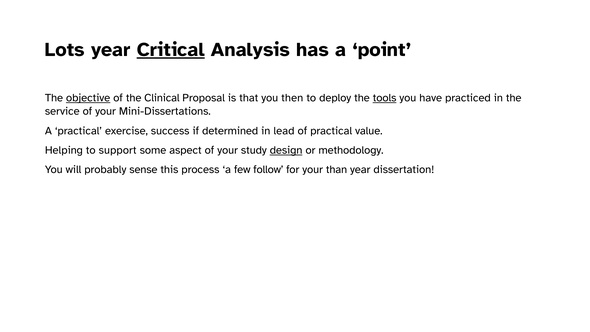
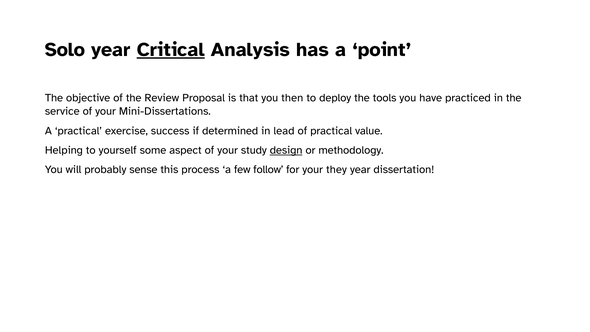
Lots: Lots -> Solo
objective underline: present -> none
Clinical: Clinical -> Review
tools underline: present -> none
support: support -> yourself
than: than -> they
